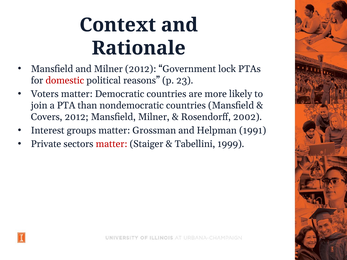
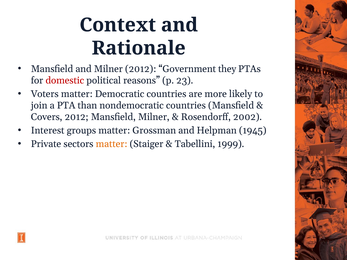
lock: lock -> they
1991: 1991 -> 1945
matter at (112, 144) colour: red -> orange
